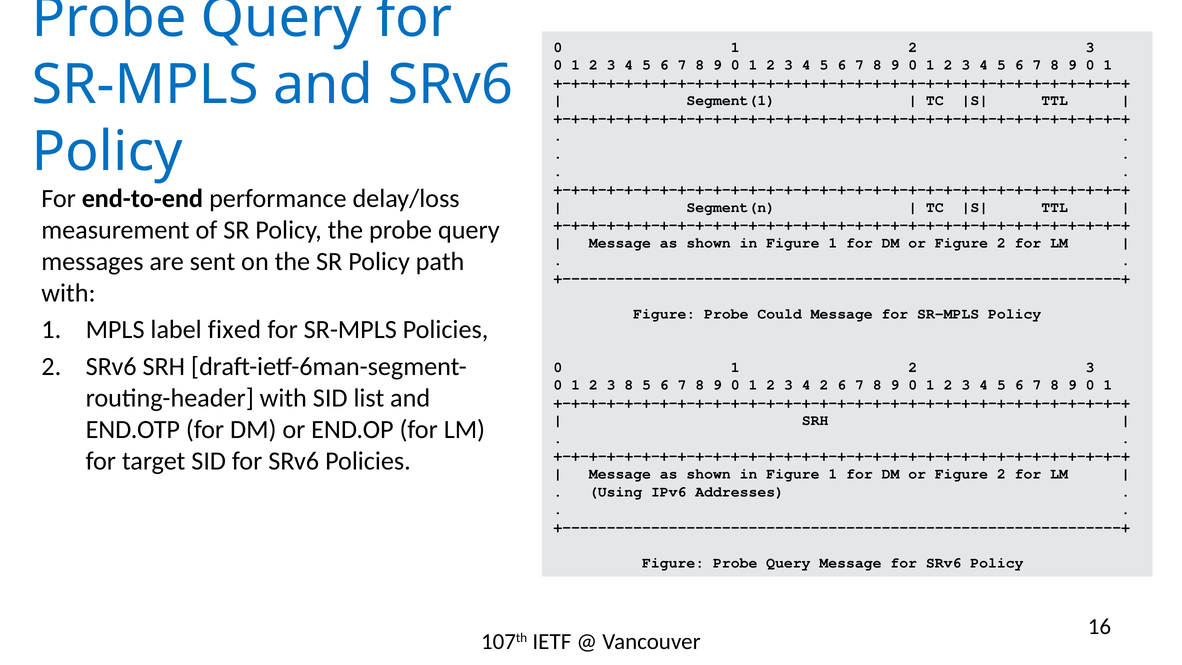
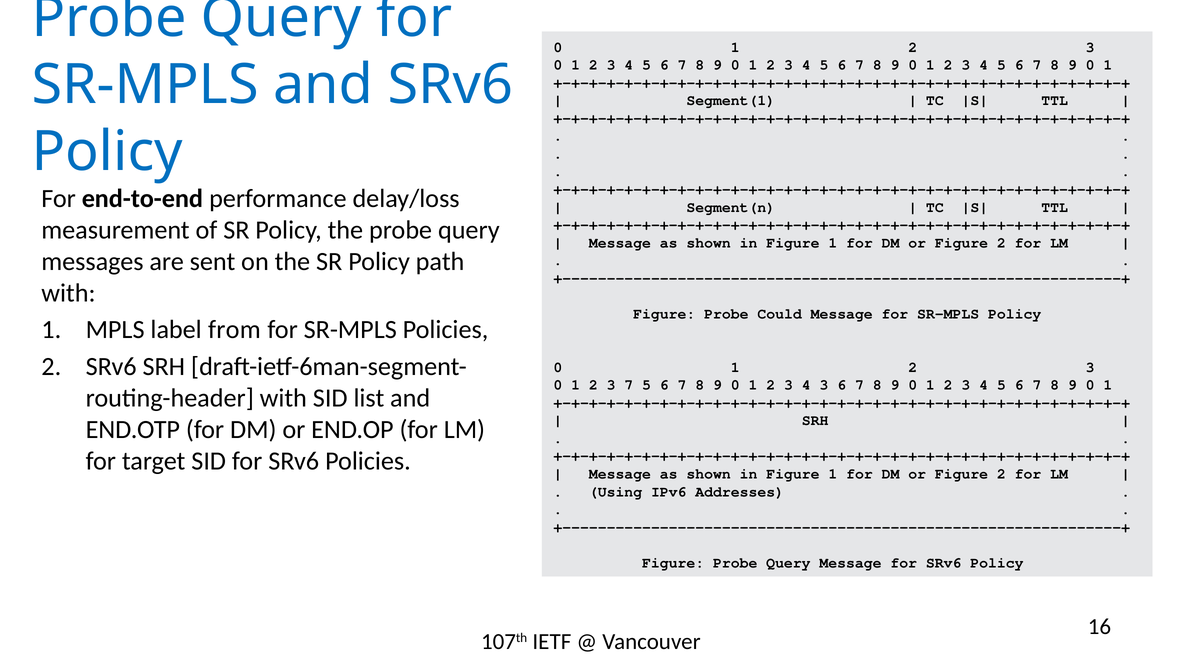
fixed: fixed -> from
3 8: 8 -> 7
4 2: 2 -> 3
